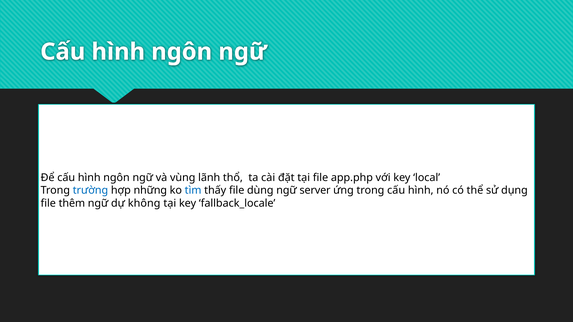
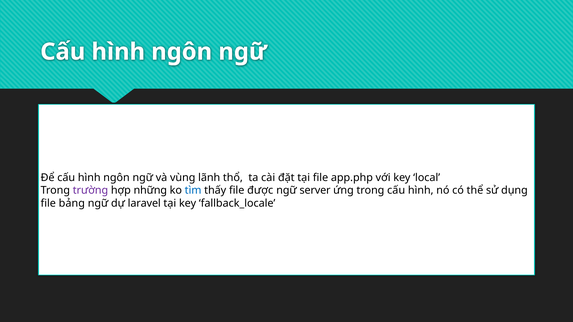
trường colour: blue -> purple
dùng: dùng -> được
thêm: thêm -> bảng
không: không -> laravel
